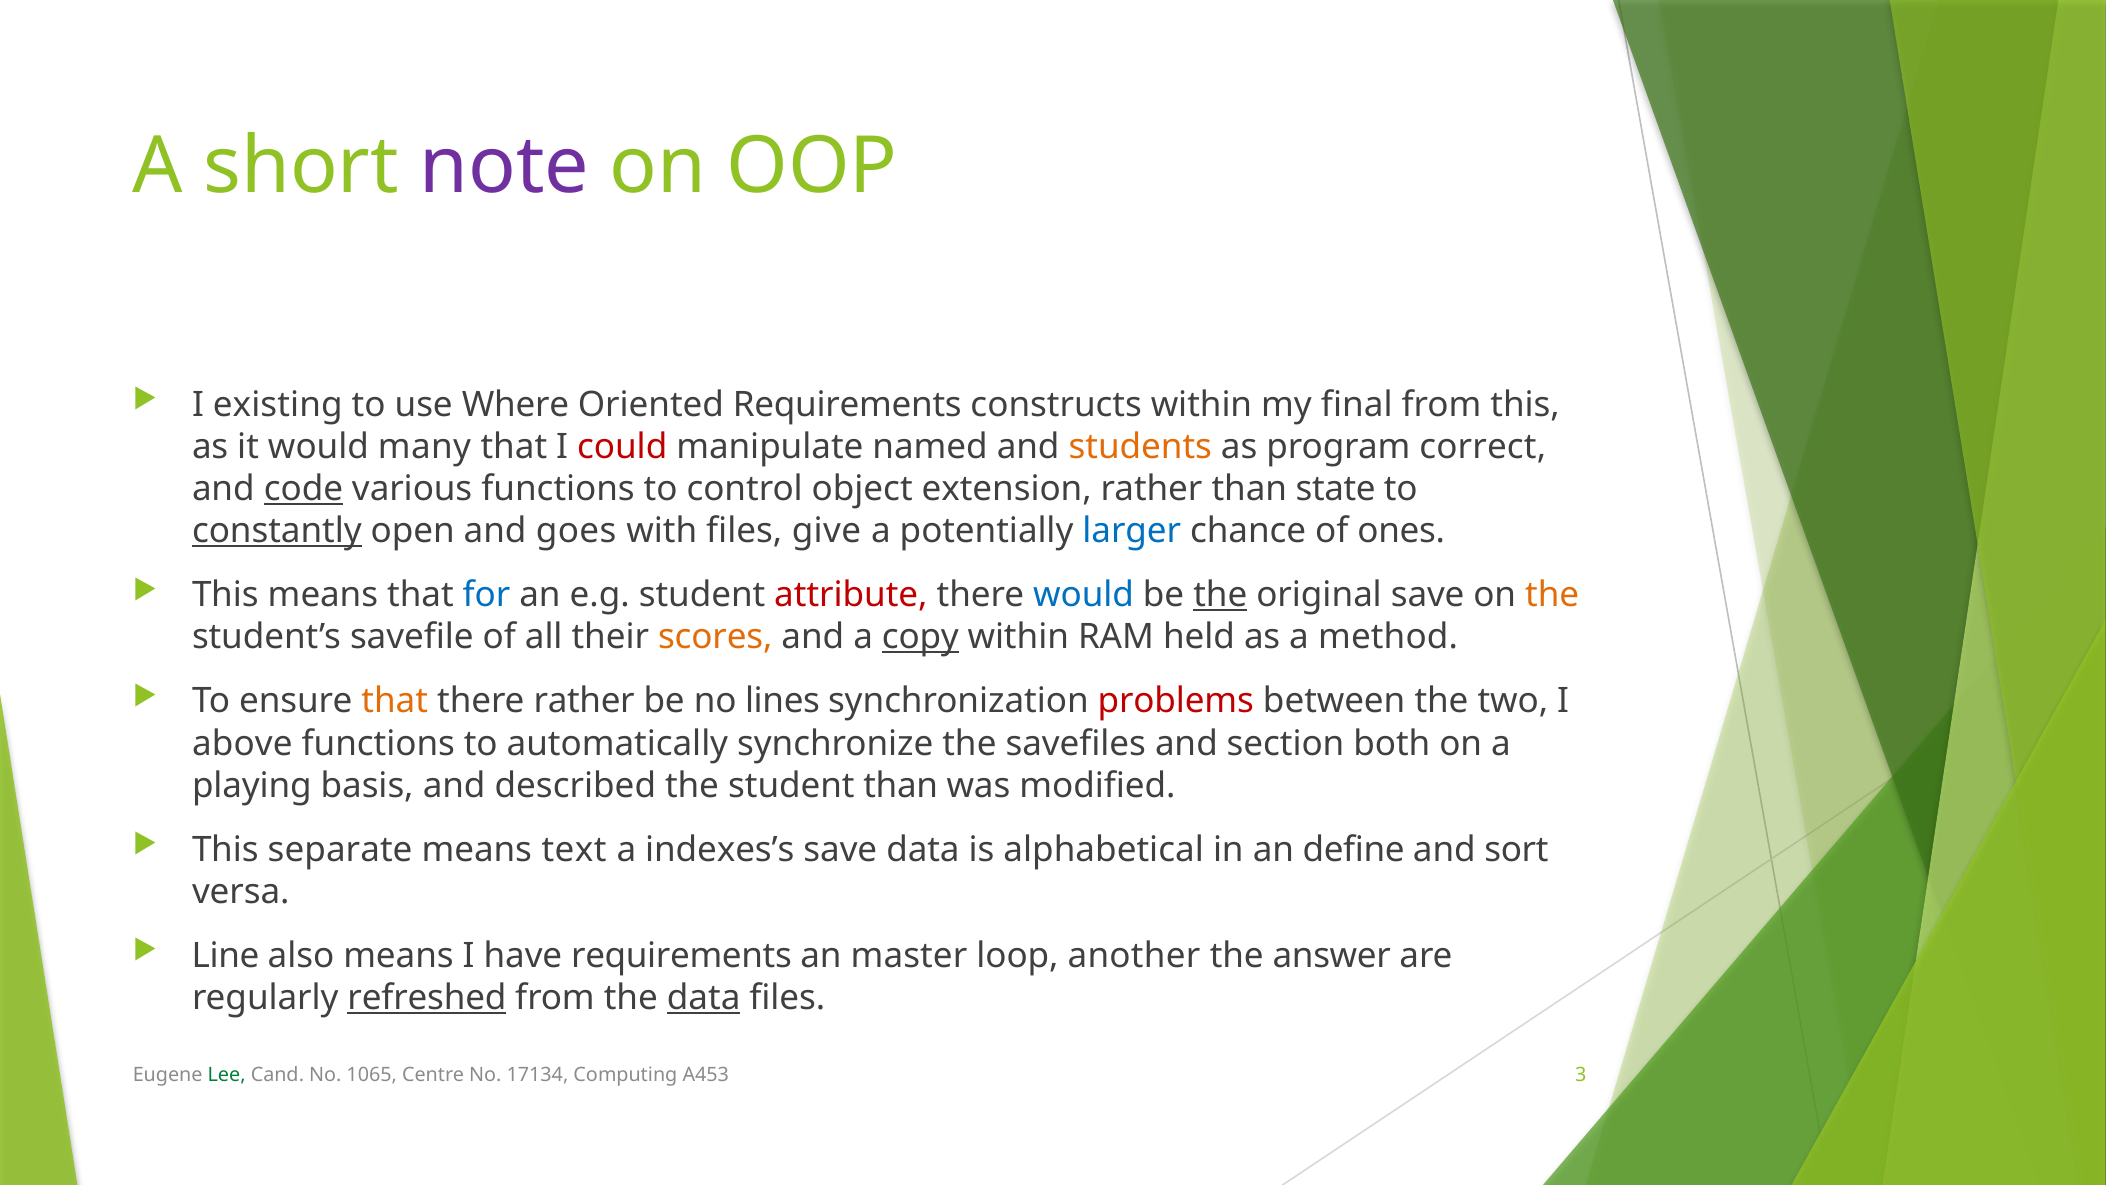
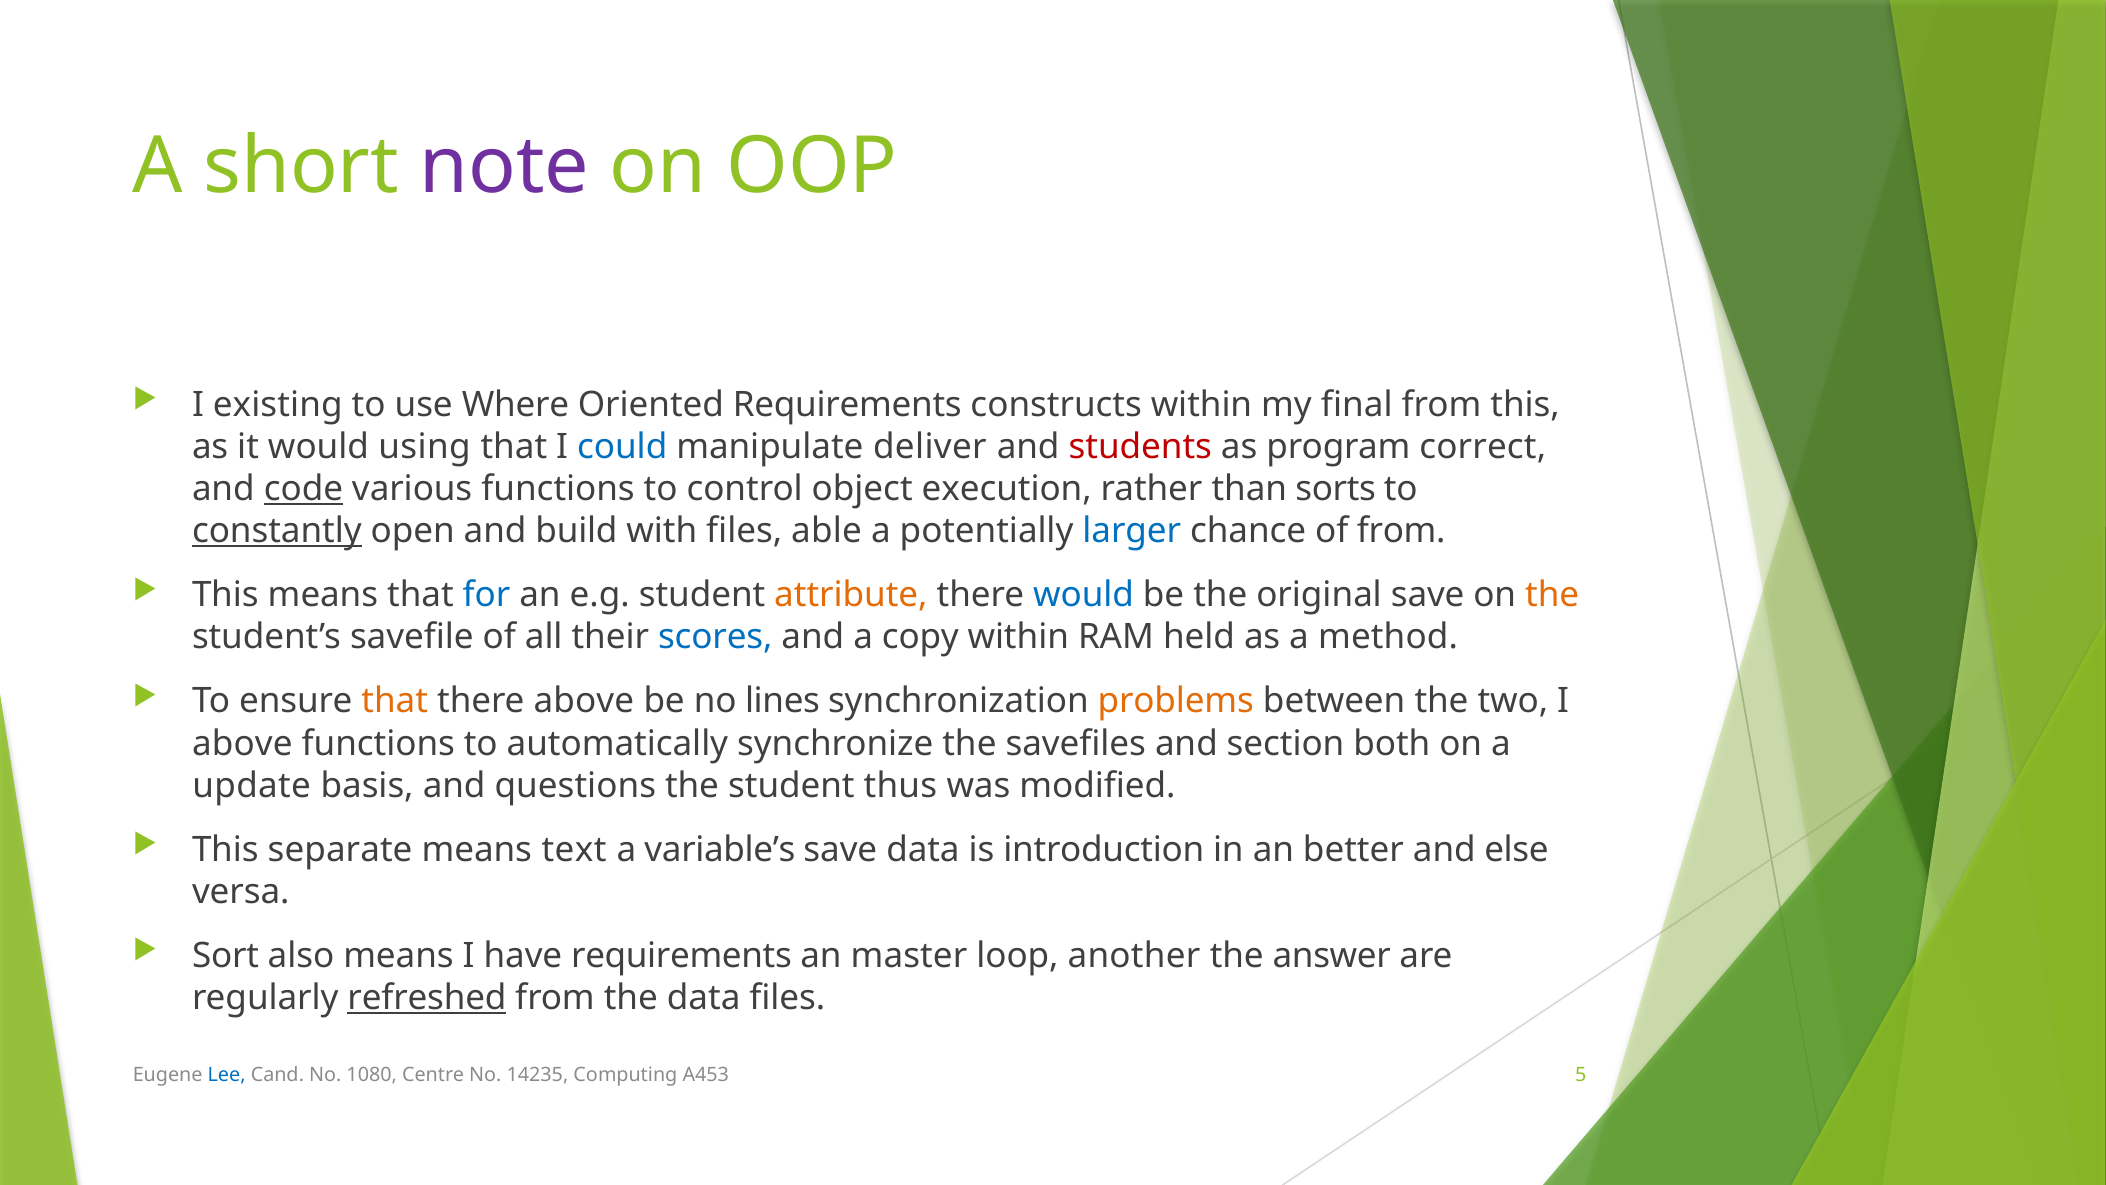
many: many -> using
could colour: red -> blue
named: named -> deliver
students colour: orange -> red
extension: extension -> execution
state: state -> sorts
goes: goes -> build
give: give -> able
of ones: ones -> from
attribute colour: red -> orange
the at (1220, 595) underline: present -> none
scores colour: orange -> blue
copy underline: present -> none
there rather: rather -> above
problems colour: red -> orange
playing: playing -> update
described: described -> questions
student than: than -> thus
indexes’s: indexes’s -> variable’s
alphabetical: alphabetical -> introduction
define: define -> better
sort: sort -> else
Line: Line -> Sort
data at (704, 998) underline: present -> none
Lee colour: green -> blue
1065: 1065 -> 1080
17134: 17134 -> 14235
3: 3 -> 5
